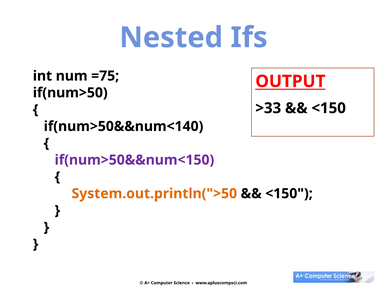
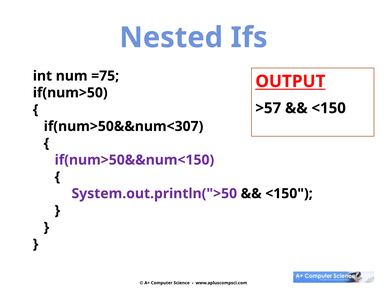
>33: >33 -> >57
if(num>50&&num<140: if(num>50&&num<140 -> if(num>50&&num<307
System.out.println(">50 colour: orange -> purple
